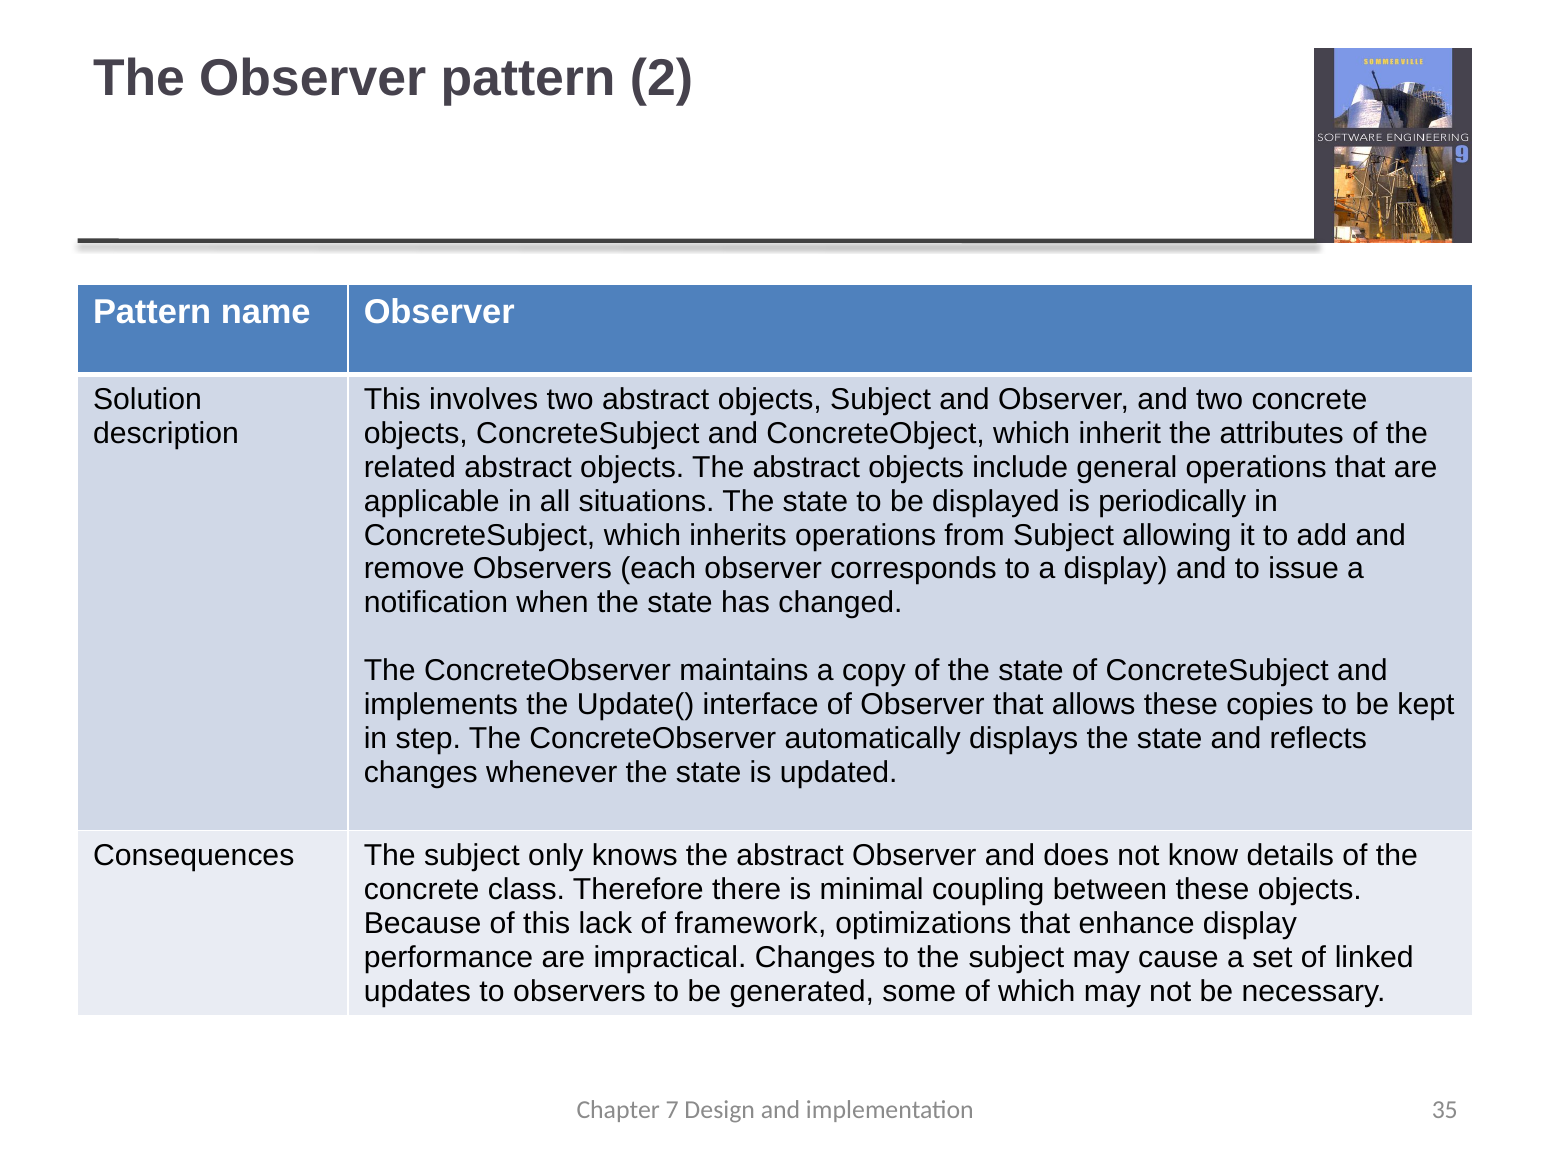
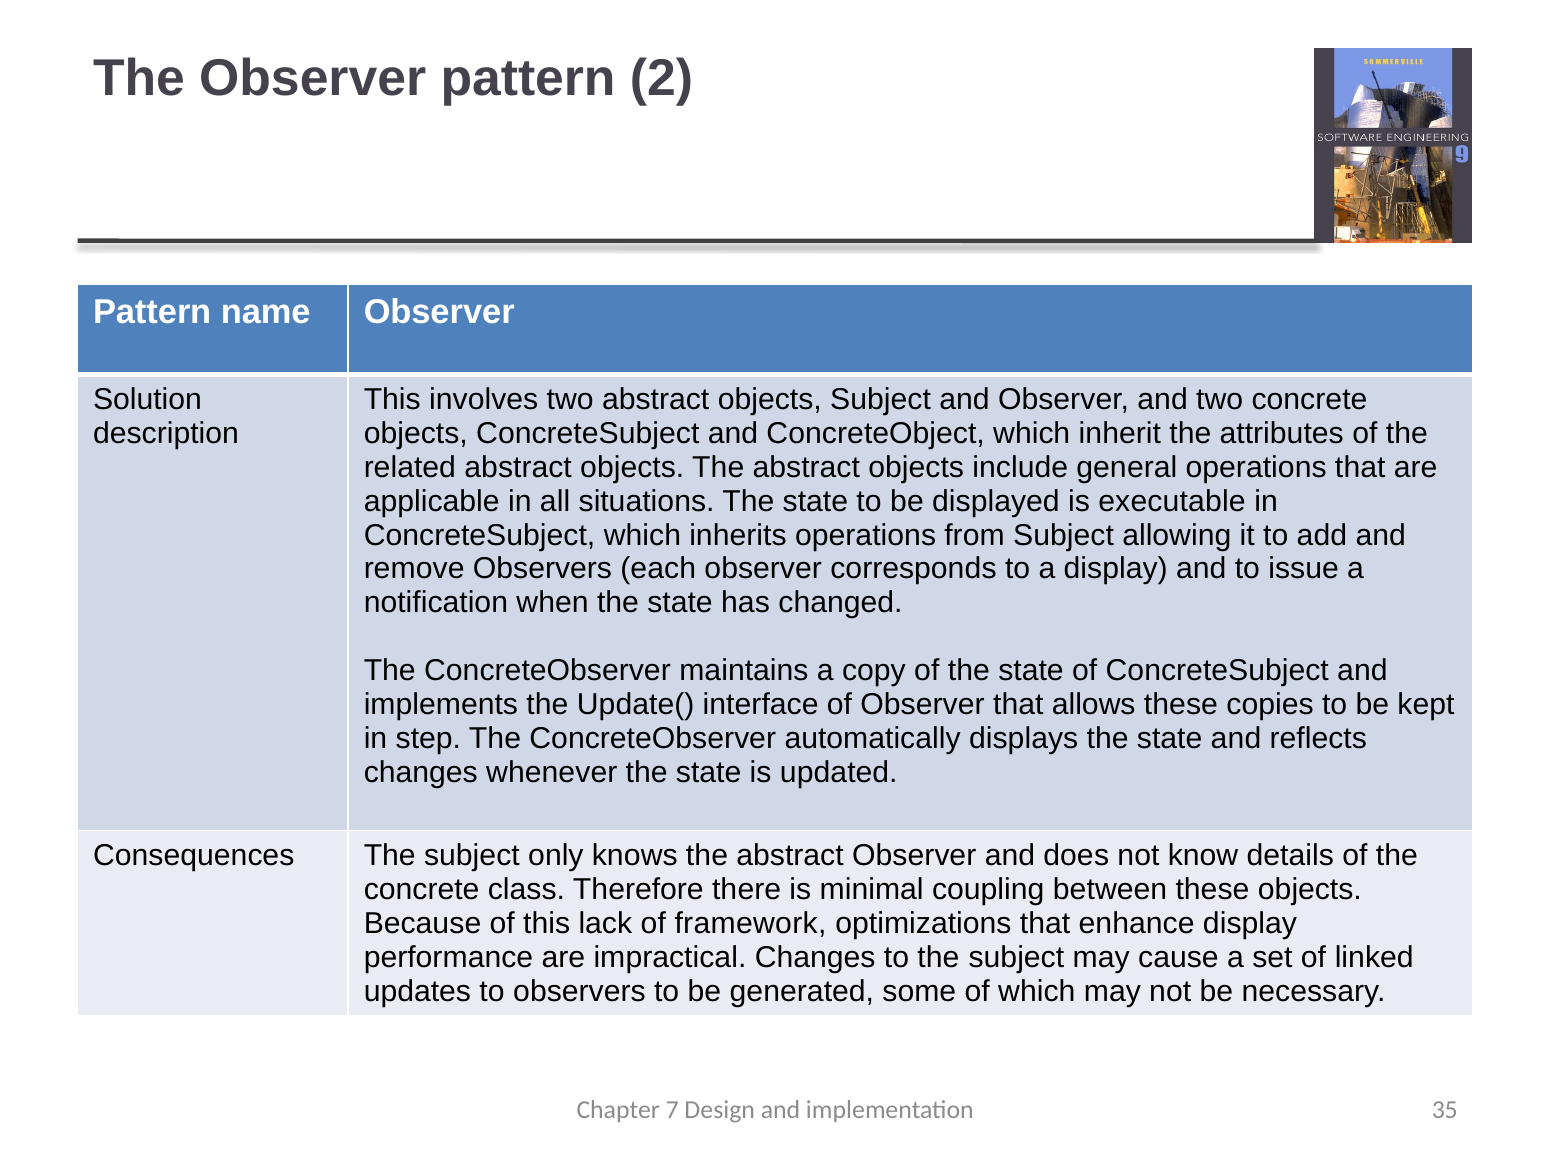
periodically: periodically -> executable
